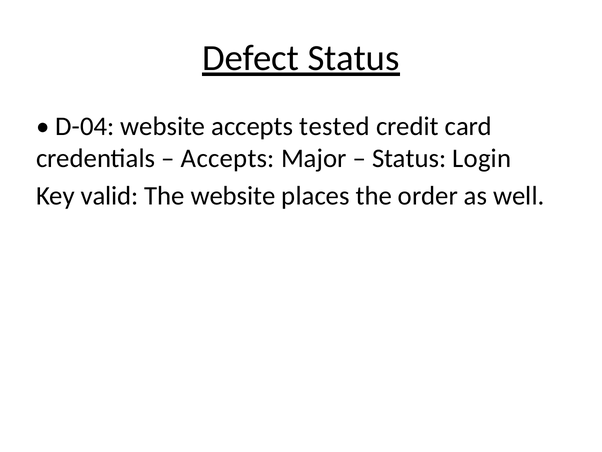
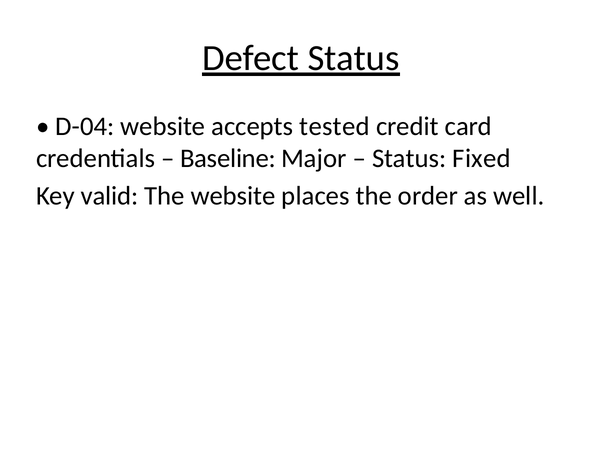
Accepts at (228, 158): Accepts -> Baseline
Login: Login -> Fixed
